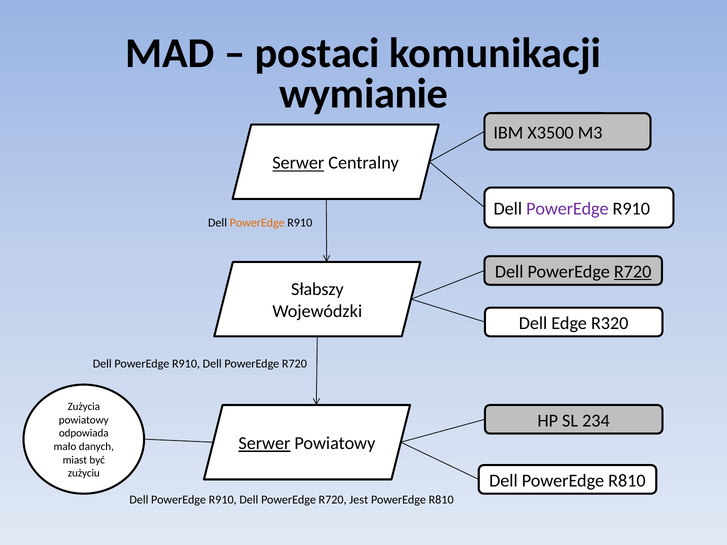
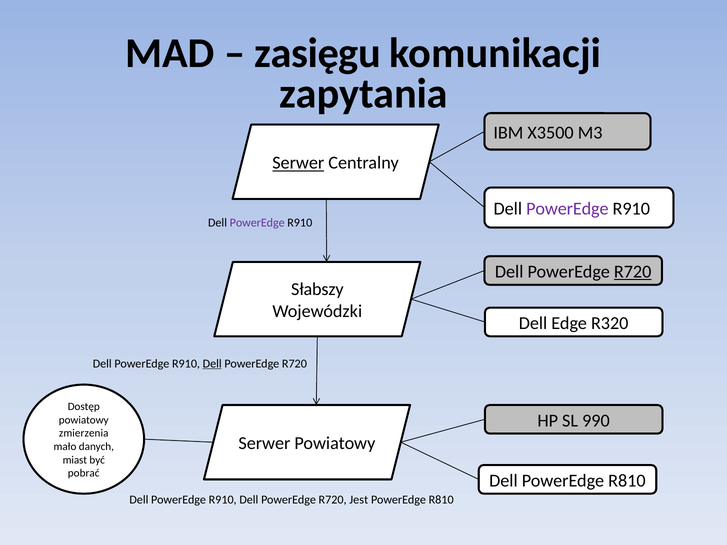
postaci: postaci -> zasięgu
wymianie: wymianie -> zapytania
PowerEdge at (257, 223) colour: orange -> purple
Dell at (212, 364) underline: none -> present
Zużycia: Zużycia -> Dostęp
234: 234 -> 990
odpowiada: odpowiada -> zmierzenia
Serwer at (264, 444) underline: present -> none
zużyciu: zużyciu -> pobrać
